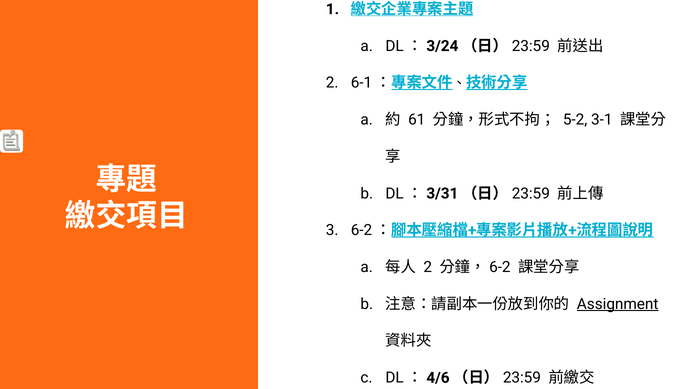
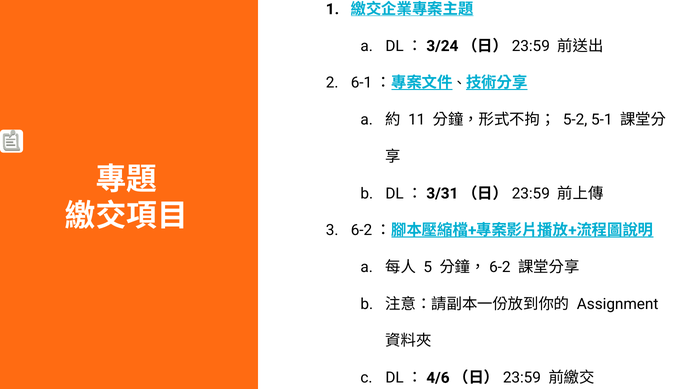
61: 61 -> 11
3-1: 3-1 -> 5-1
2 at (428, 267): 2 -> 5
Assignment underline: present -> none
